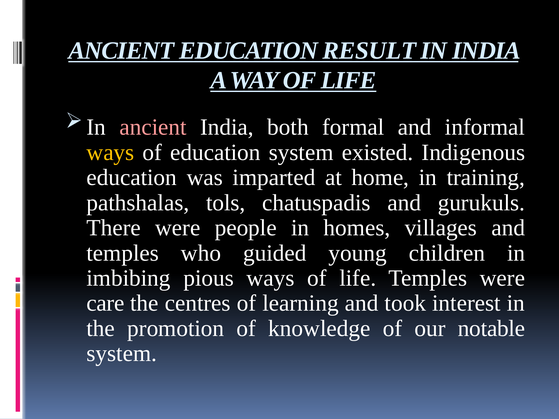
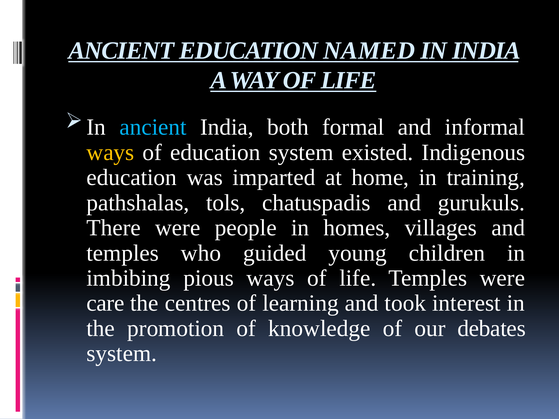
RESULT: RESULT -> NAMED
ancient at (153, 127) colour: pink -> light blue
notable: notable -> debates
